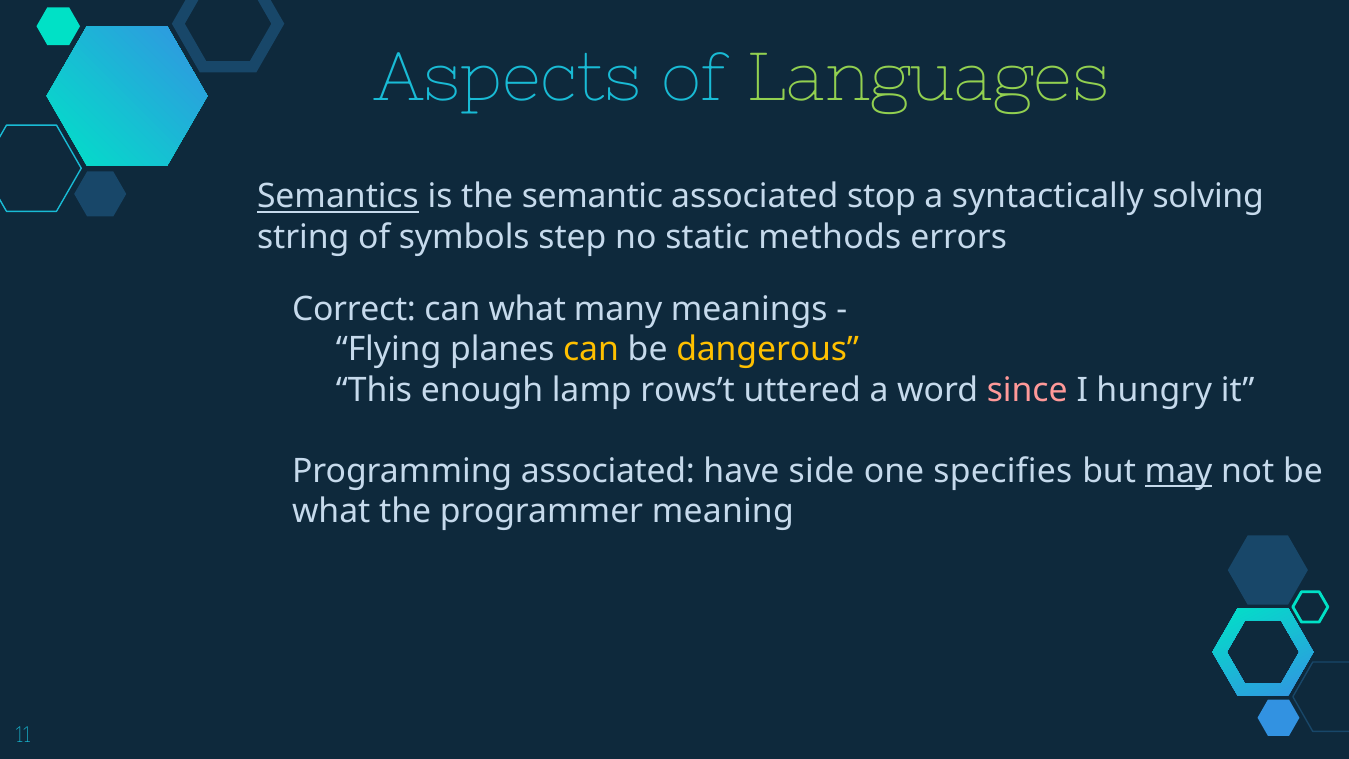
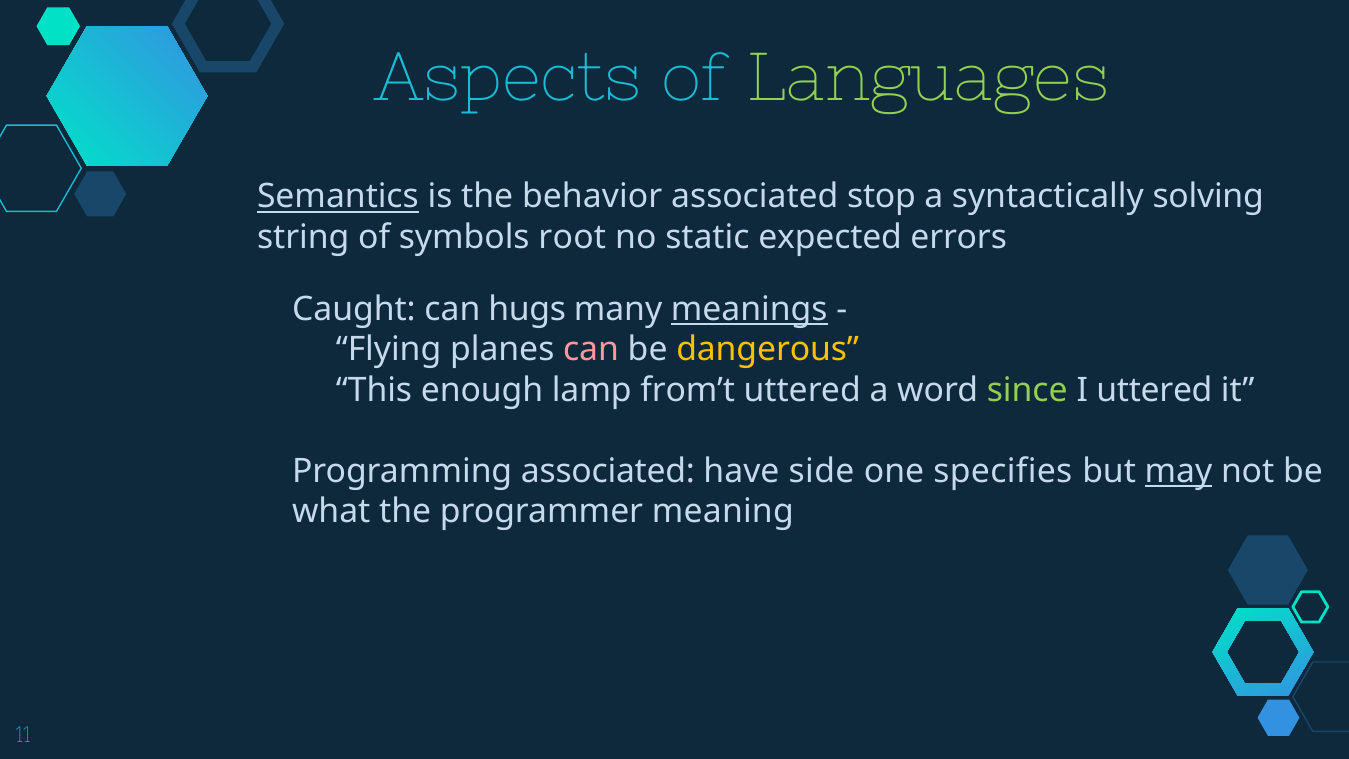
semantic: semantic -> behavior
step: step -> root
methods: methods -> expected
Correct: Correct -> Caught
can what: what -> hugs
meanings underline: none -> present
can at (591, 350) colour: yellow -> pink
rows’t: rows’t -> from’t
since colour: pink -> light green
I hungry: hungry -> uttered
